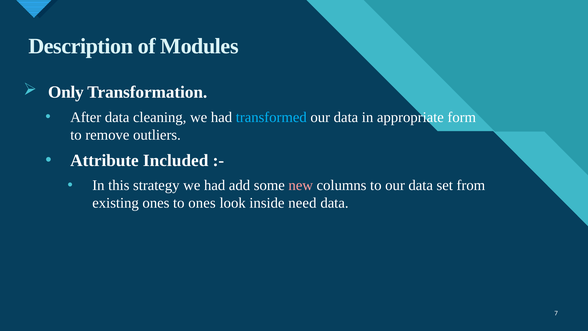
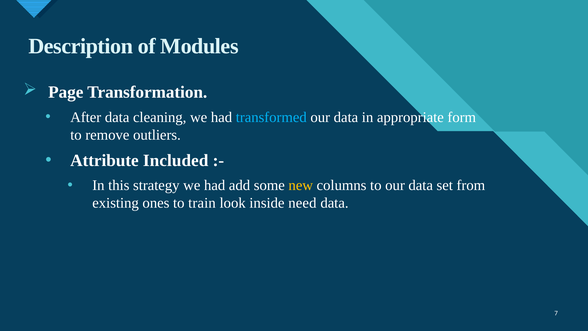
Only: Only -> Page
new colour: pink -> yellow
to ones: ones -> train
